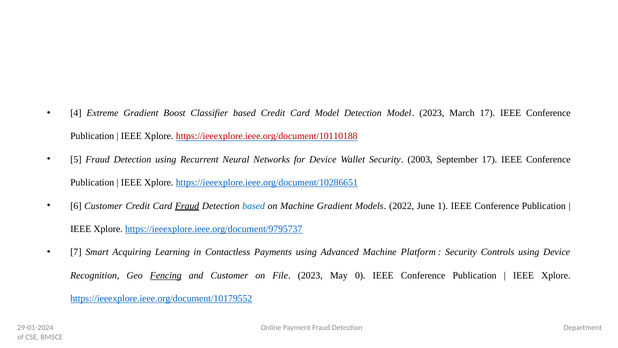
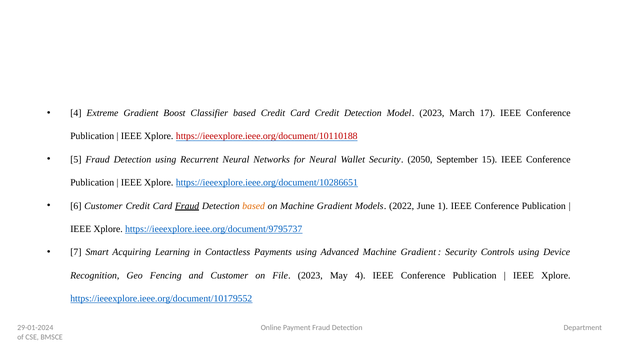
Card Model: Model -> Credit
for Device: Device -> Neural
2003: 2003 -> 2050
September 17: 17 -> 15
based at (254, 206) colour: blue -> orange
Advanced Machine Platform: Platform -> Gradient
Fencing underline: present -> none
May 0: 0 -> 4
